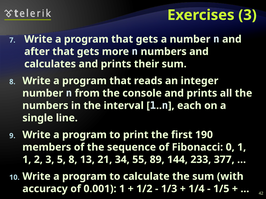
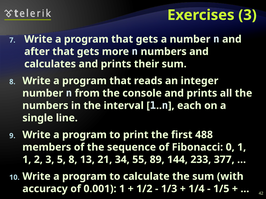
190: 190 -> 488
